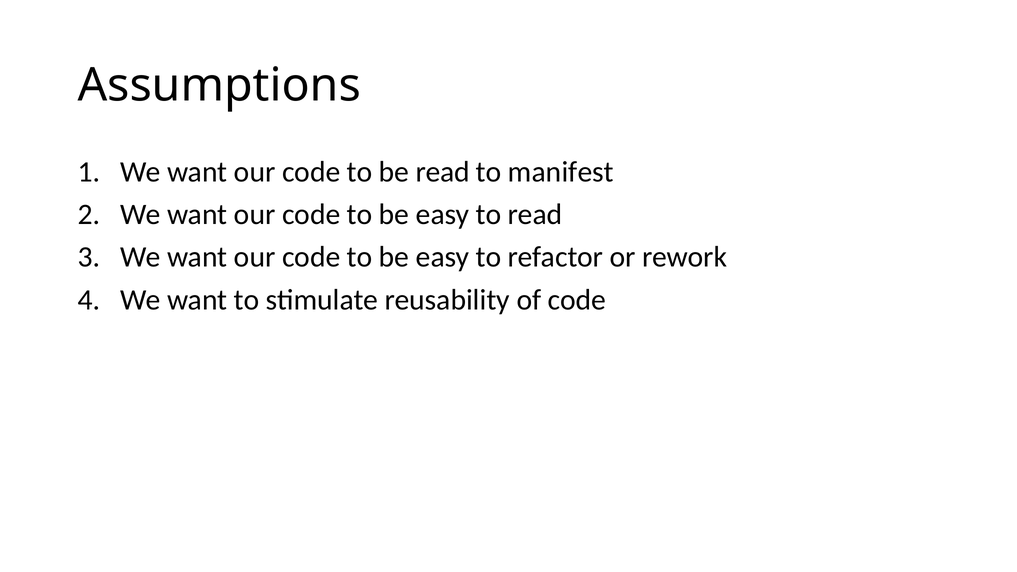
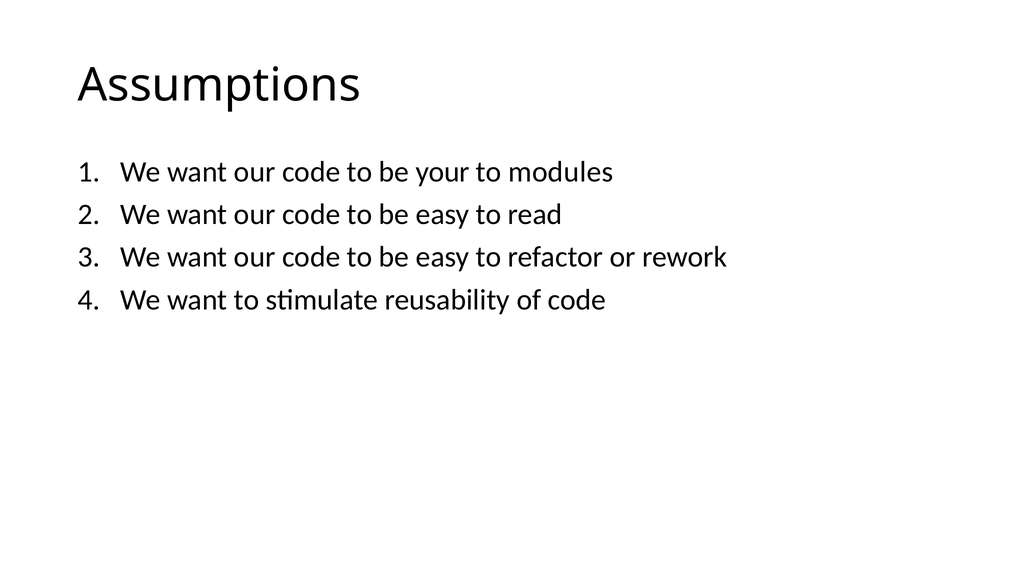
be read: read -> your
manifest: manifest -> modules
